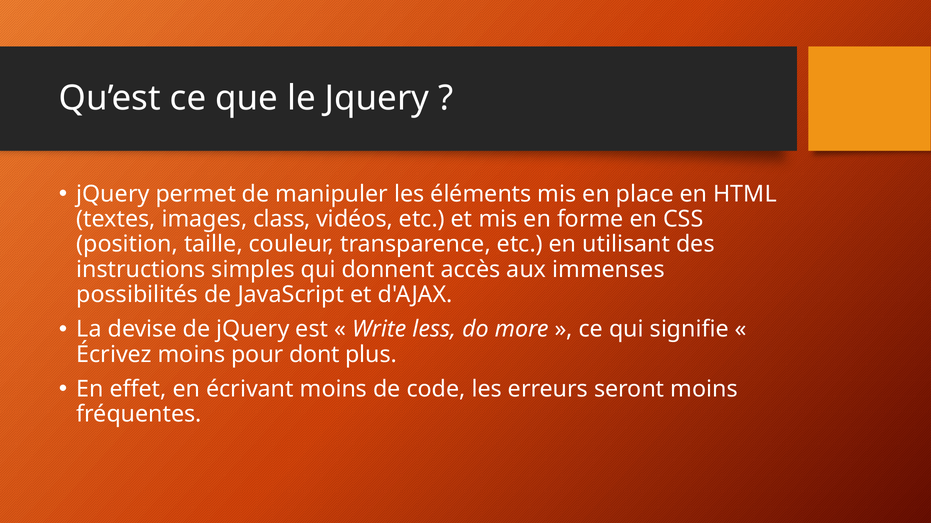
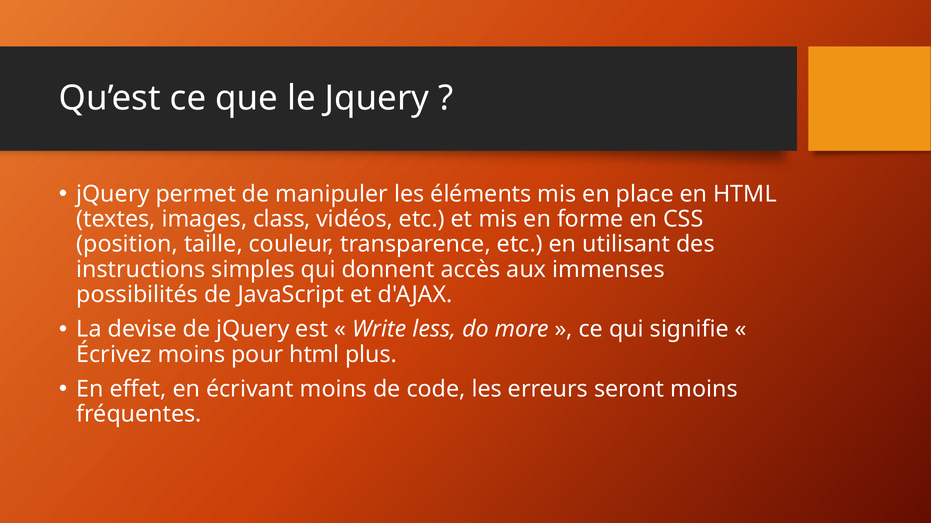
pour dont: dont -> html
